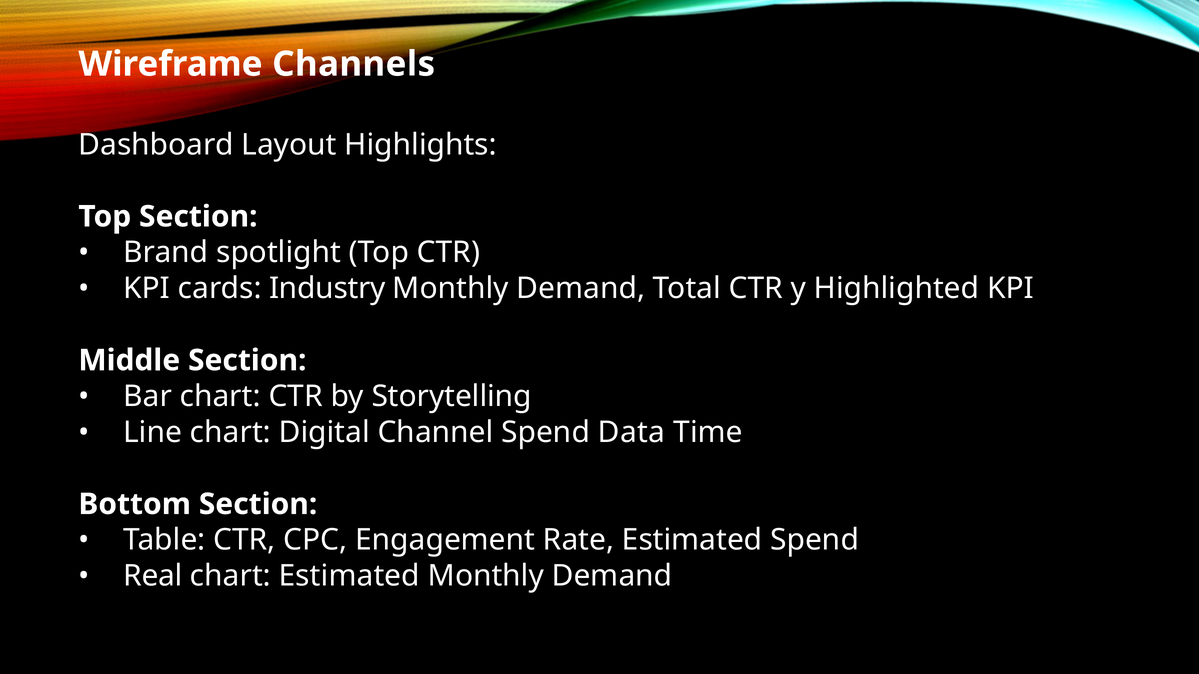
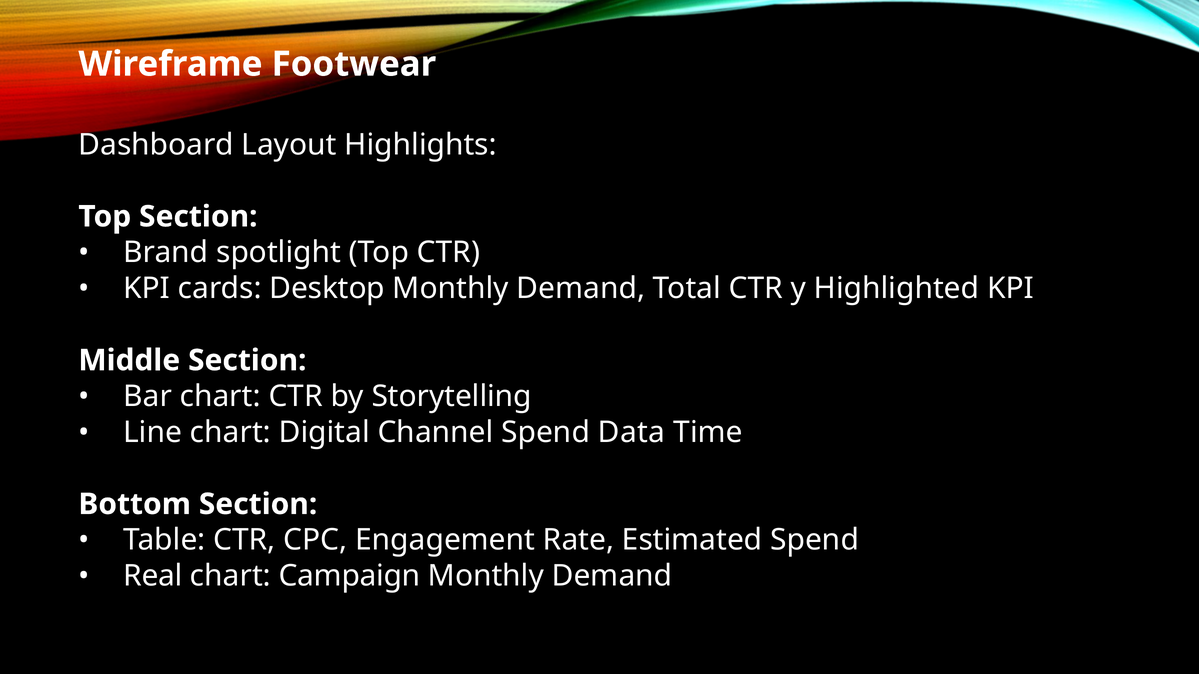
Channels: Channels -> Footwear
Industry: Industry -> Desktop
chart Estimated: Estimated -> Campaign
